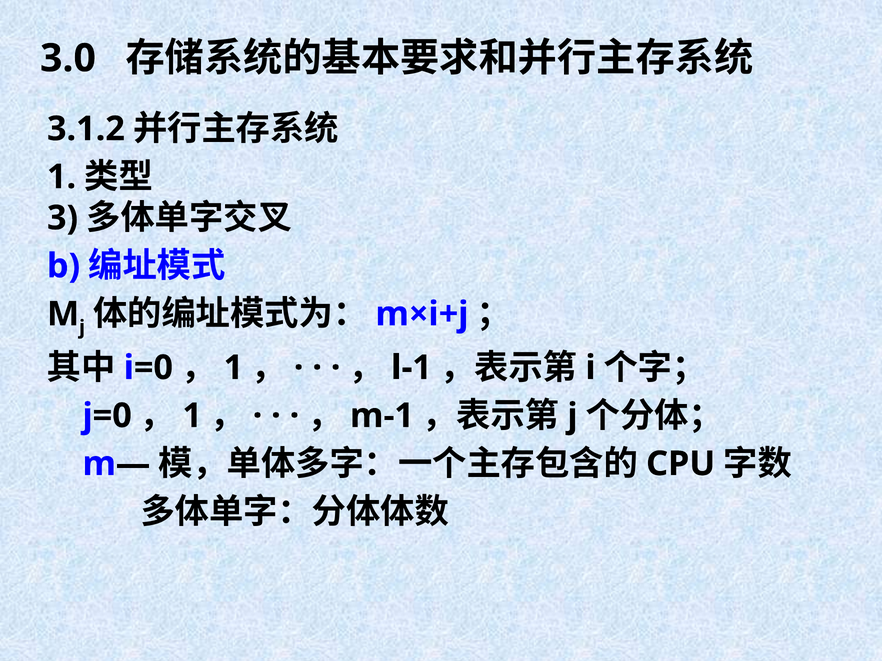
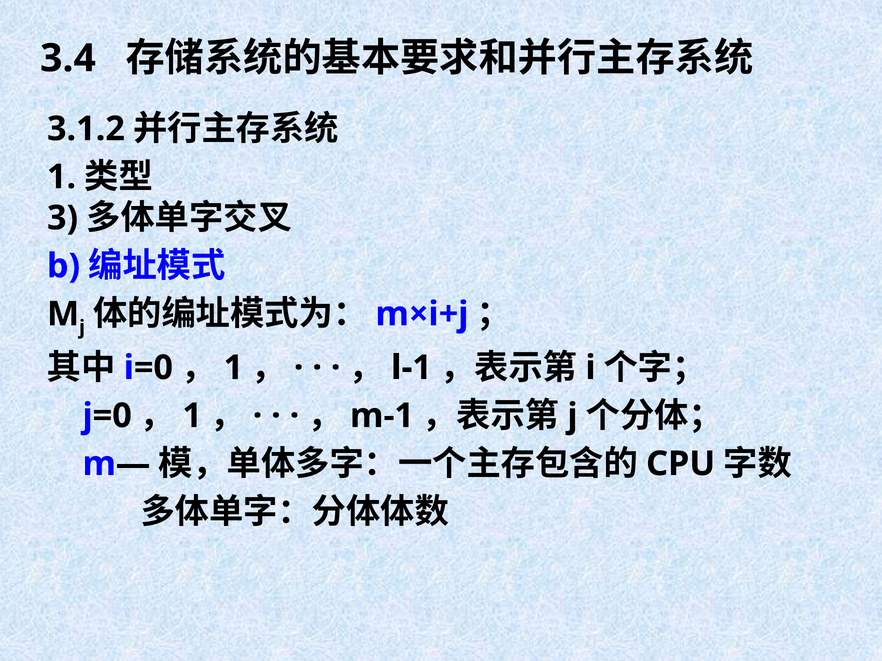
3.0: 3.0 -> 3.4
